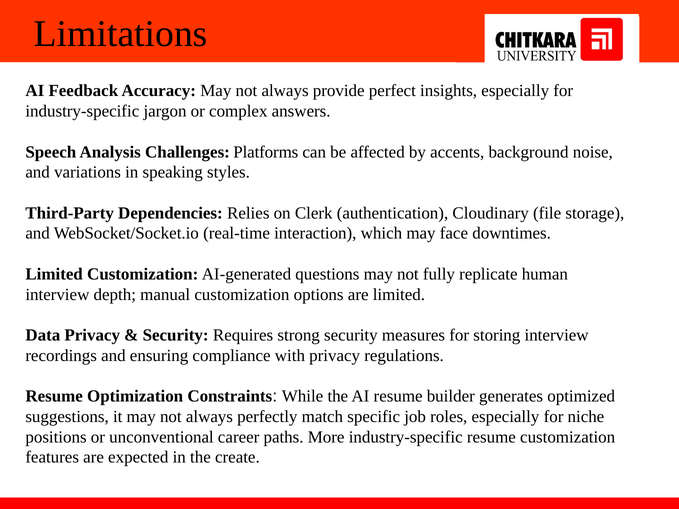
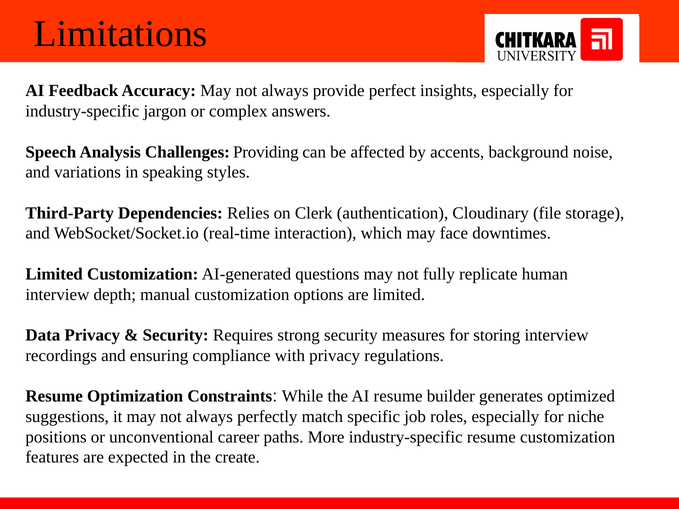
Platforms: Platforms -> Providing
